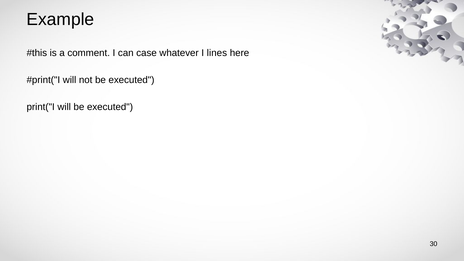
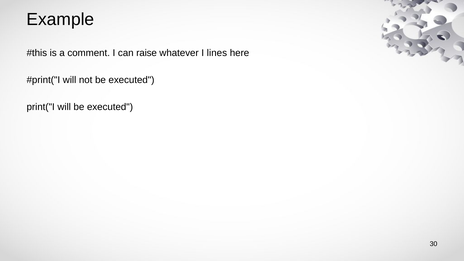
case: case -> raise
